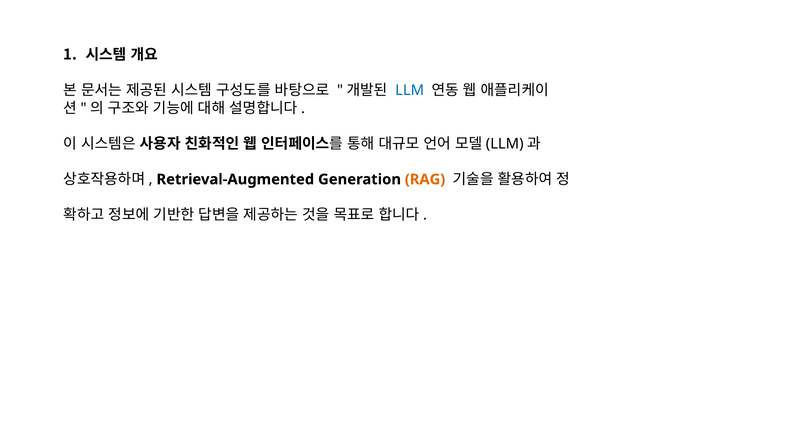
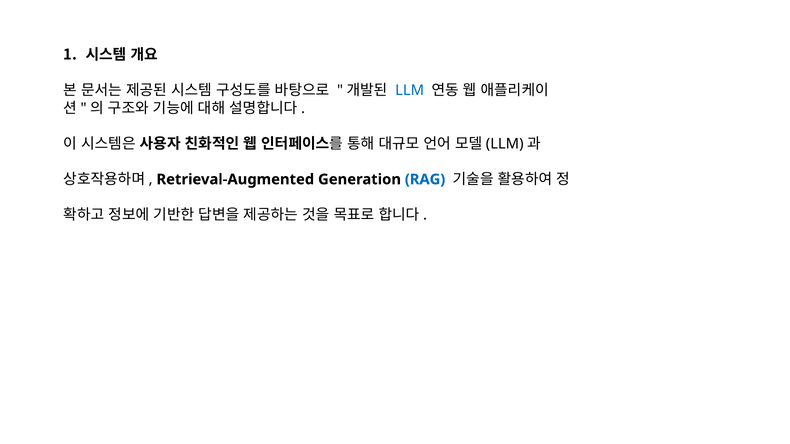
RAG colour: orange -> blue
